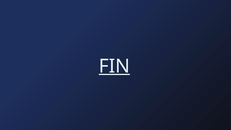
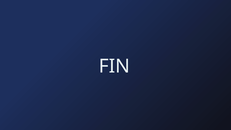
FIN underline: present -> none
